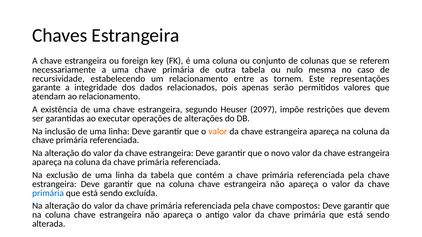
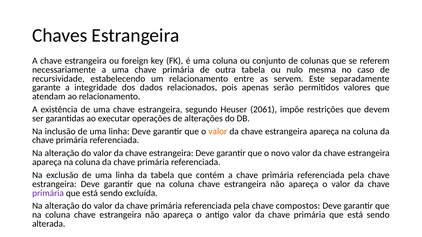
tornem: tornem -> servem
representações: representações -> separadamente
2097: 2097 -> 2061
primária at (48, 193) colour: blue -> purple
